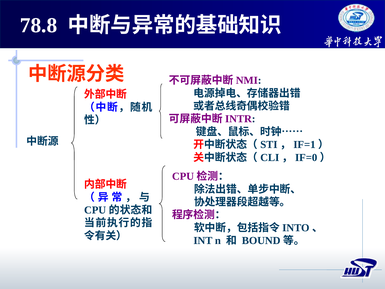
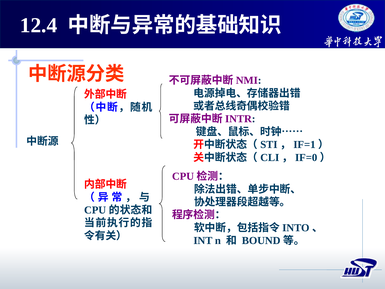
78.8: 78.8 -> 12.4
